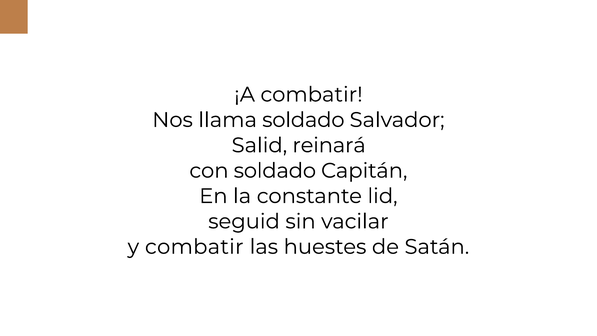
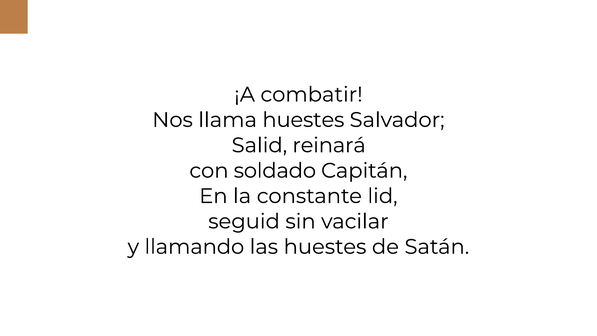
llama soldado: soldado -> huestes
y combatir: combatir -> llamando
